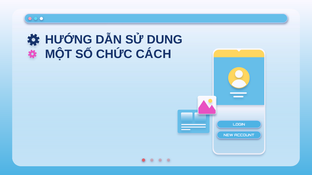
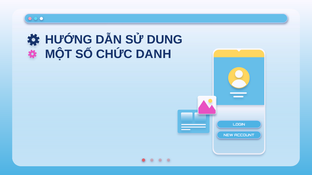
CÁCH: CÁCH -> DANH
